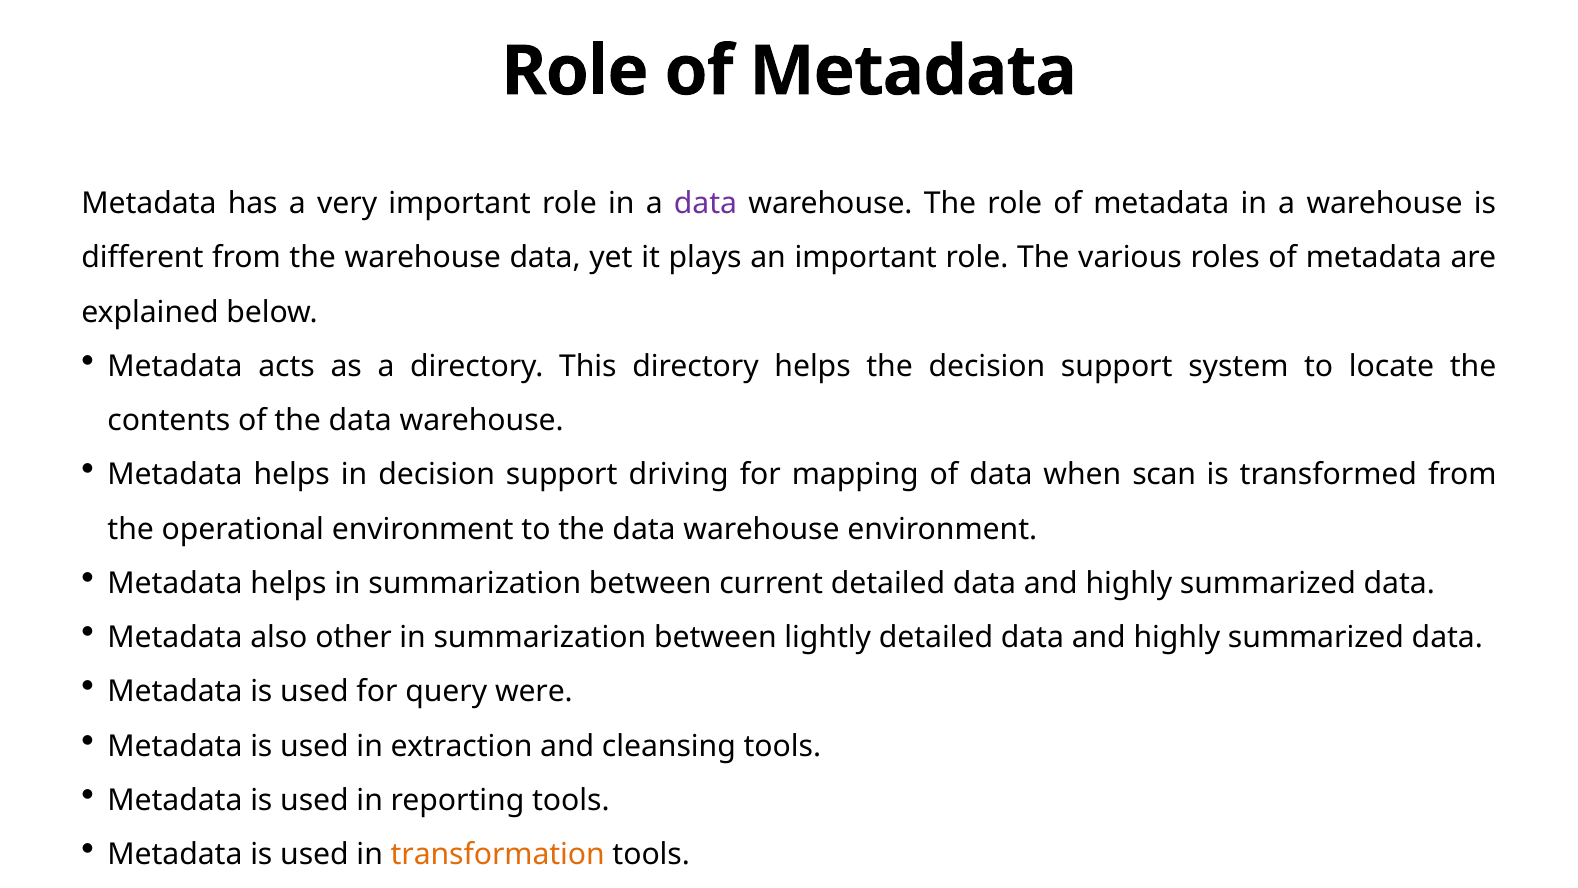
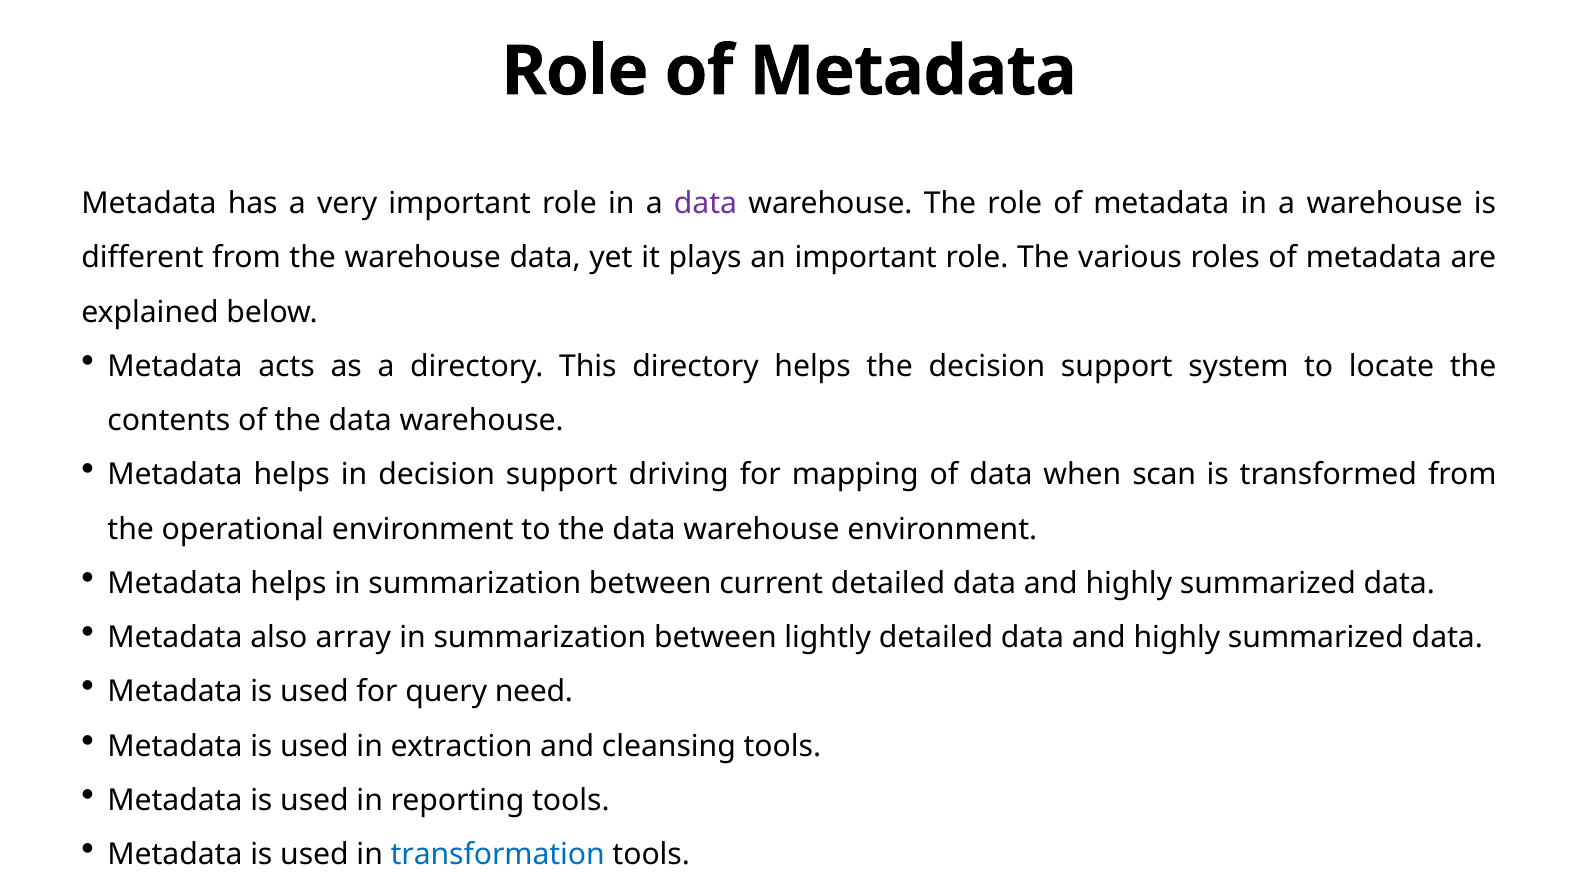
other: other -> array
were: were -> need
transformation colour: orange -> blue
